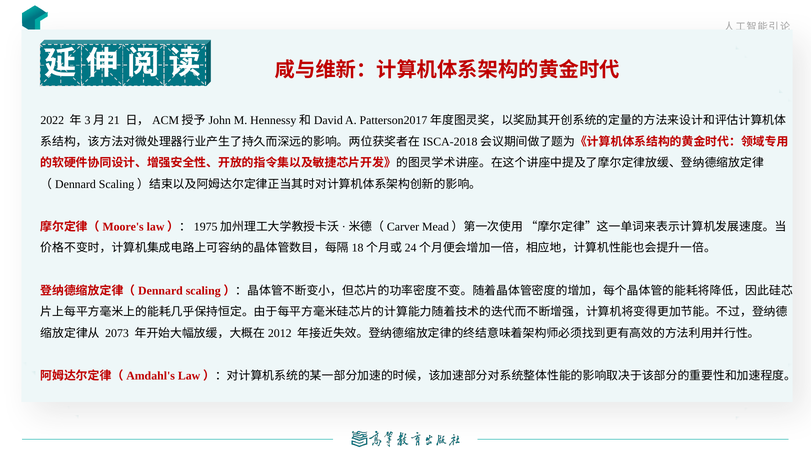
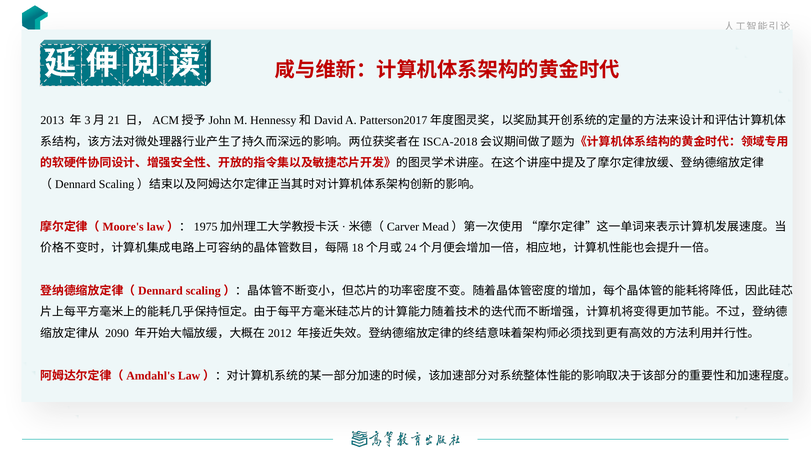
2022: 2022 -> 2013
2073: 2073 -> 2090
